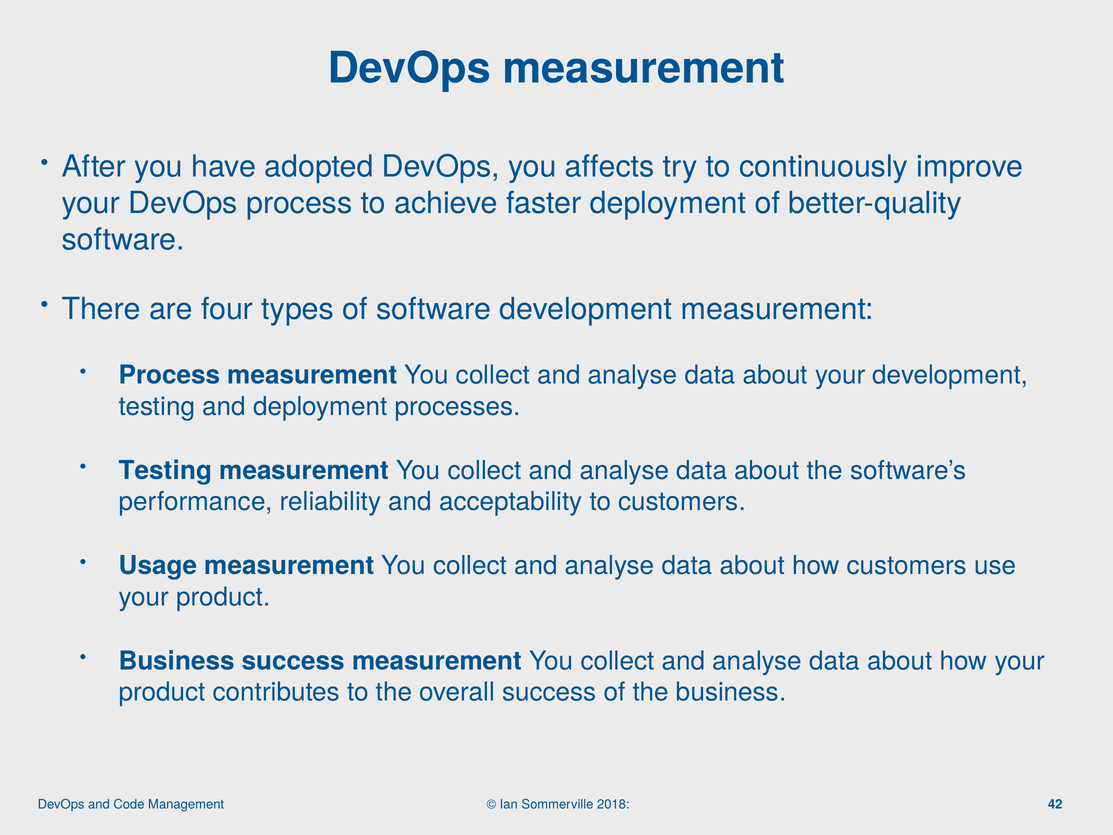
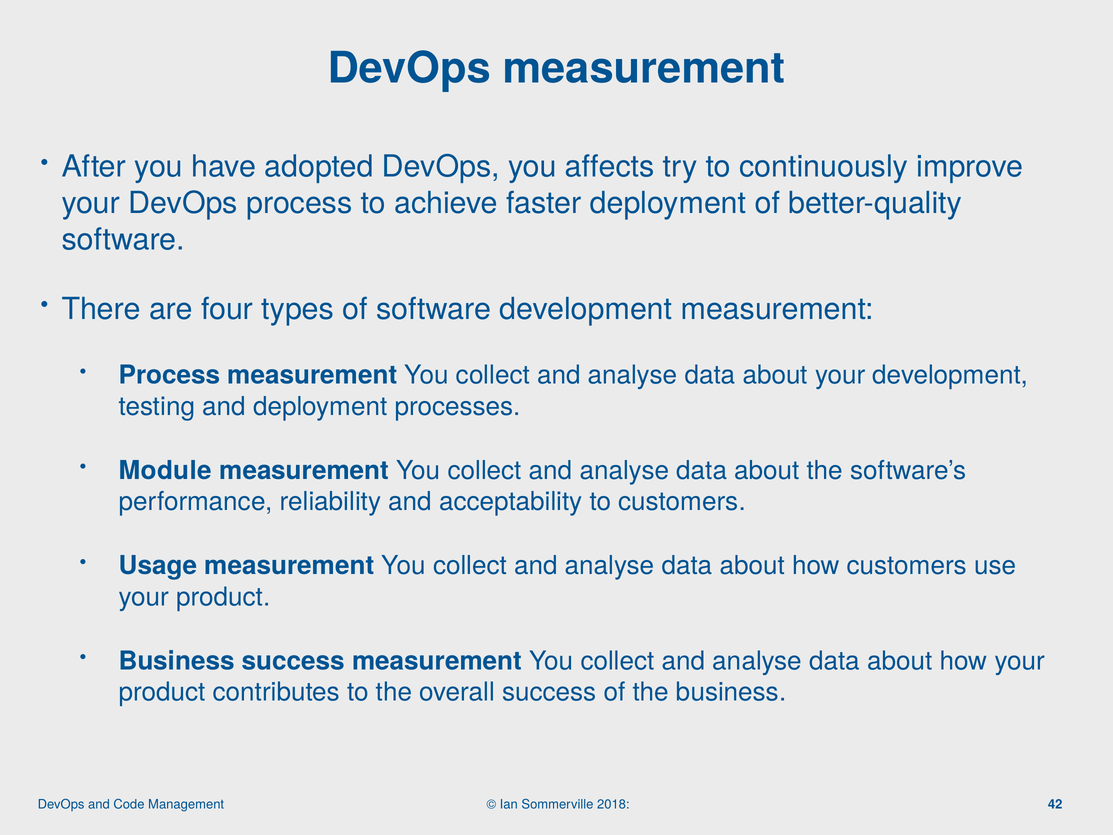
Testing at (165, 470): Testing -> Module
